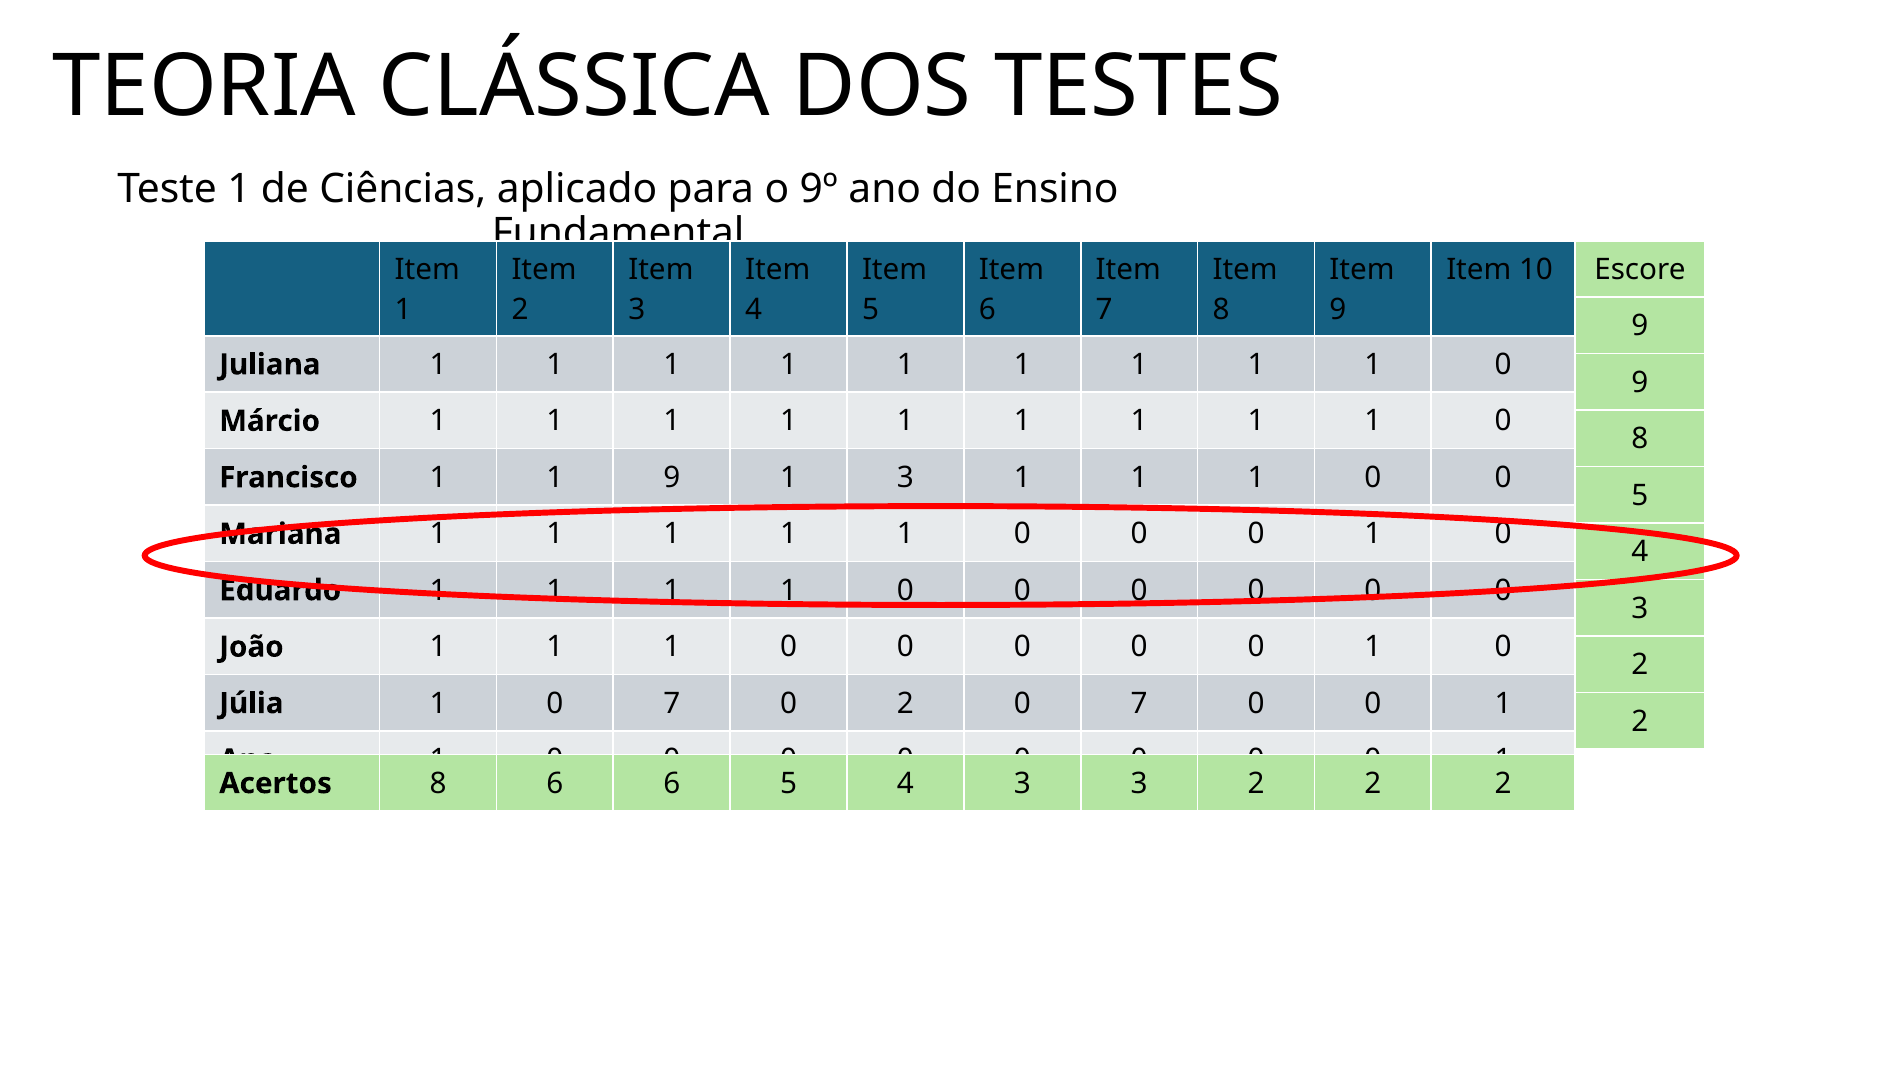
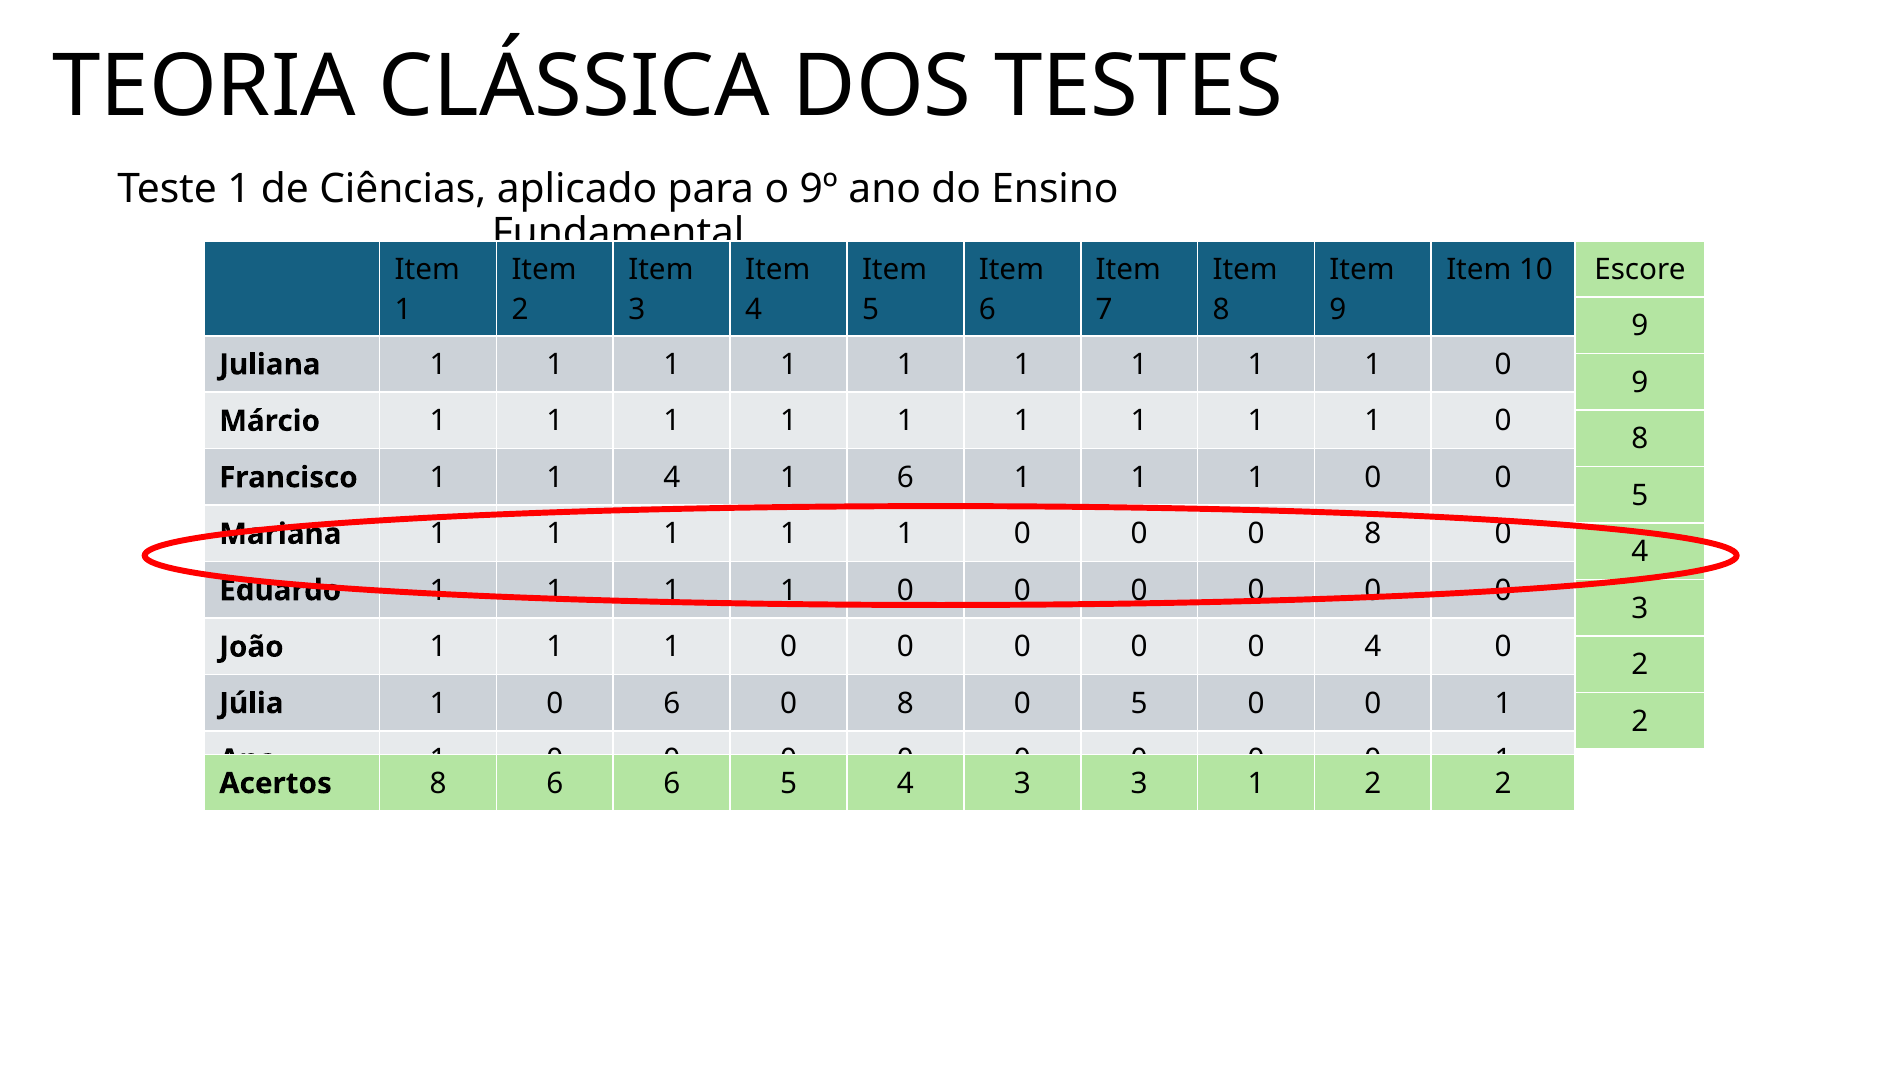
1 9: 9 -> 4
1 3: 3 -> 6
1 at (1373, 534): 1 -> 8
1 at (1373, 647): 1 -> 4
1 0 7: 7 -> 6
2 at (905, 703): 2 -> 8
7 at (1139, 703): 7 -> 5
3 3 2: 2 -> 1
